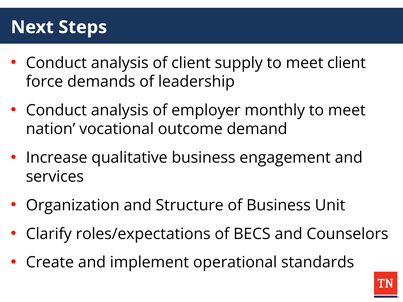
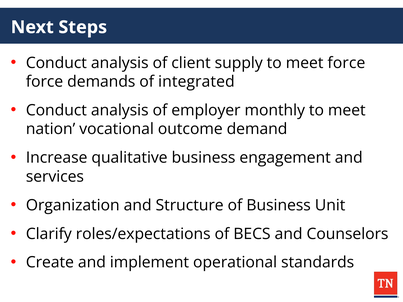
meet client: client -> force
leadership: leadership -> integrated
